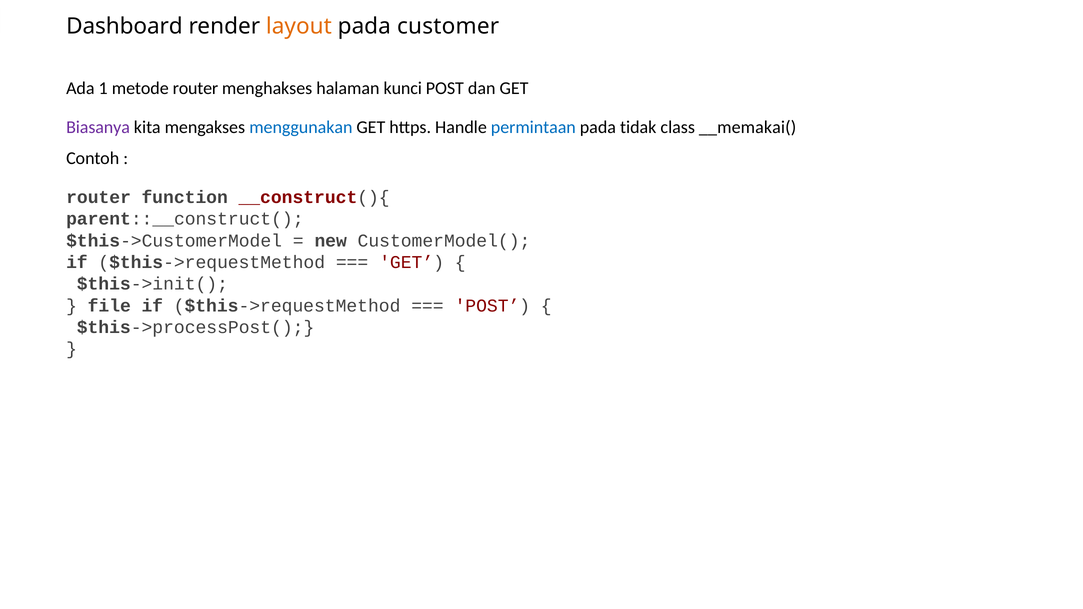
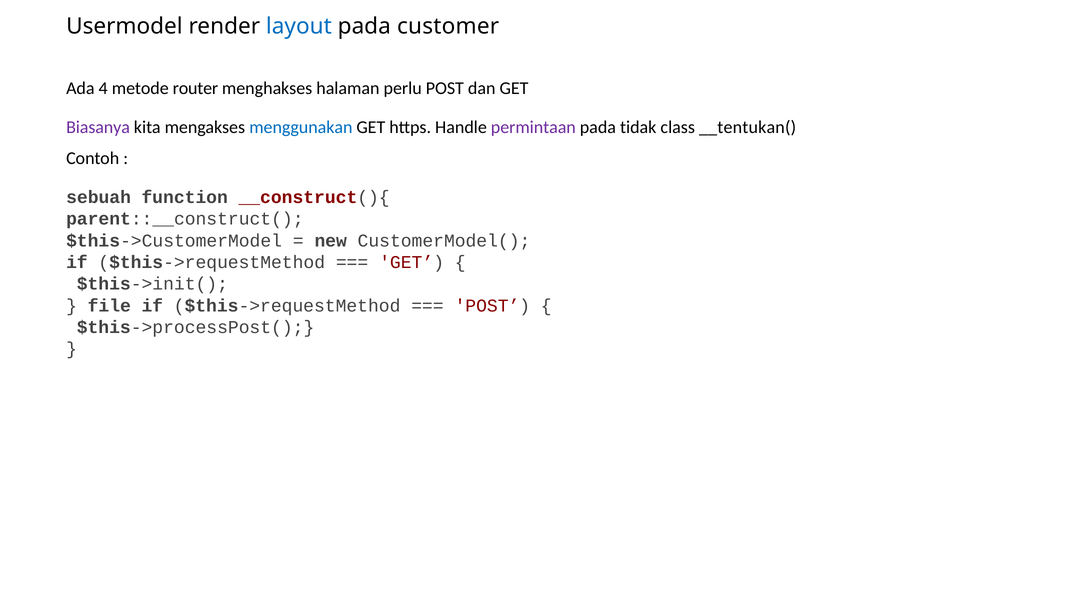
Dashboard: Dashboard -> Usermodel
layout colour: orange -> blue
1: 1 -> 4
kunci: kunci -> perlu
permintaan colour: blue -> purple
__memakai(: __memakai( -> __tentukan(
router at (99, 197): router -> sebuah
